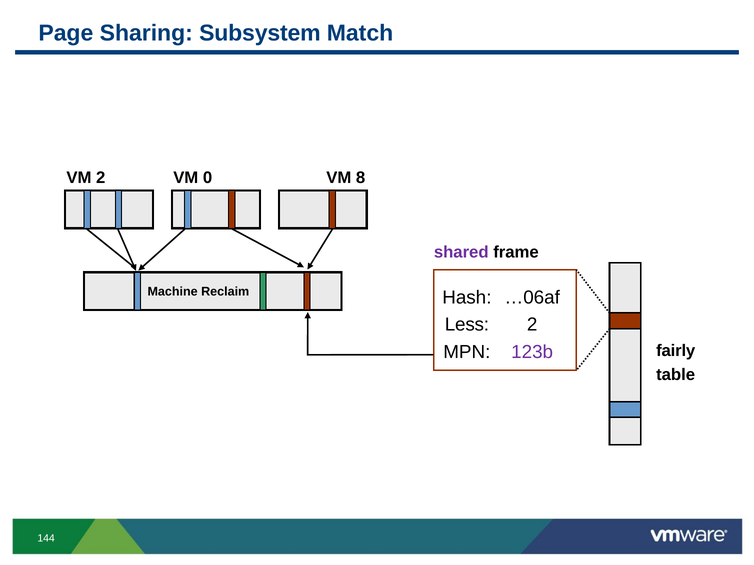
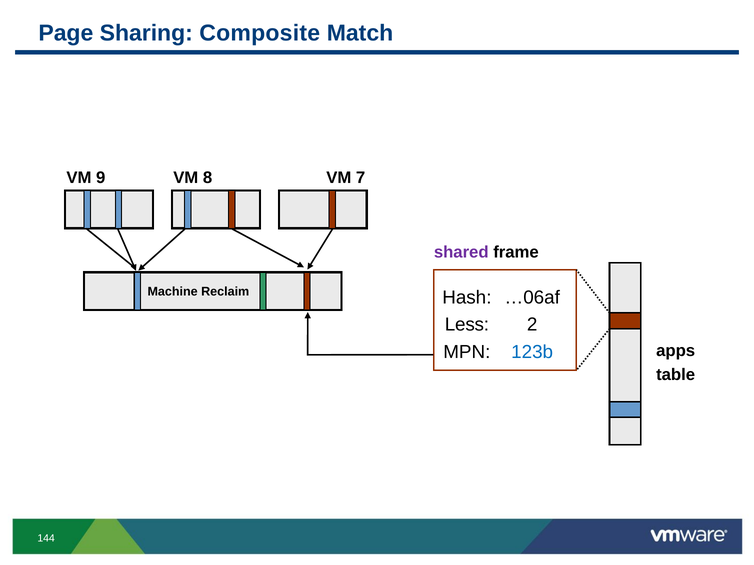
Subsystem: Subsystem -> Composite
VM 2: 2 -> 9
0: 0 -> 8
8: 8 -> 7
fairly: fairly -> apps
123b colour: purple -> blue
